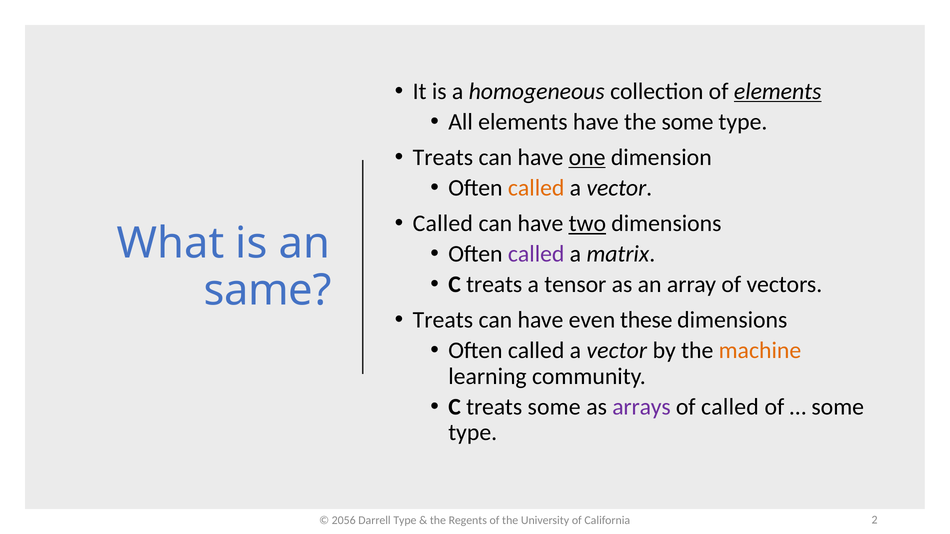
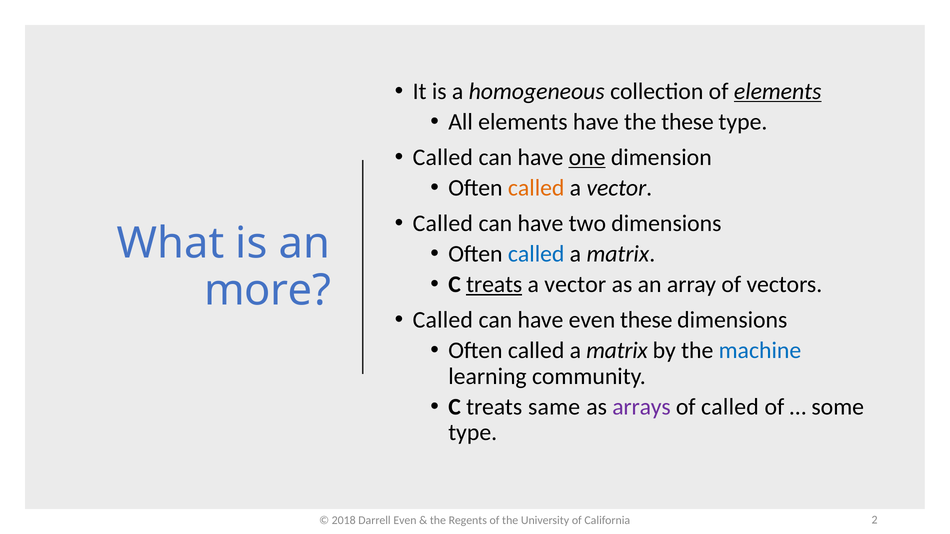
the some: some -> these
Treats at (443, 157): Treats -> Called
two underline: present -> none
called at (536, 254) colour: purple -> blue
treats at (494, 285) underline: none -> present
tensor at (575, 285): tensor -> vector
same: same -> more
Treats at (443, 320): Treats -> Called
vector at (617, 351): vector -> matrix
machine colour: orange -> blue
treats some: some -> same
2056: 2056 -> 2018
Darrell Type: Type -> Even
